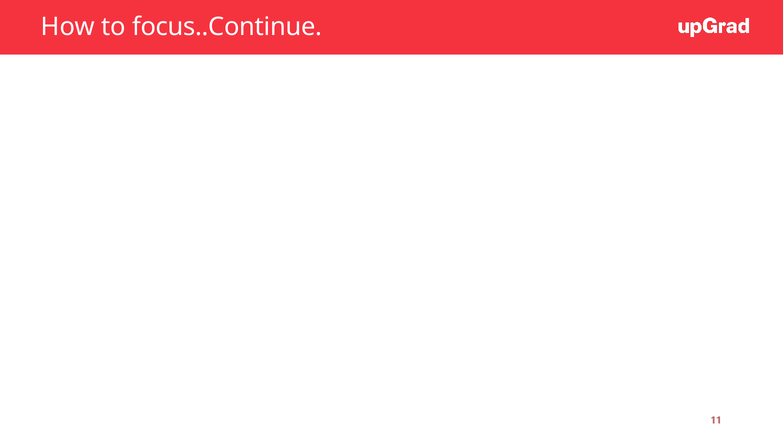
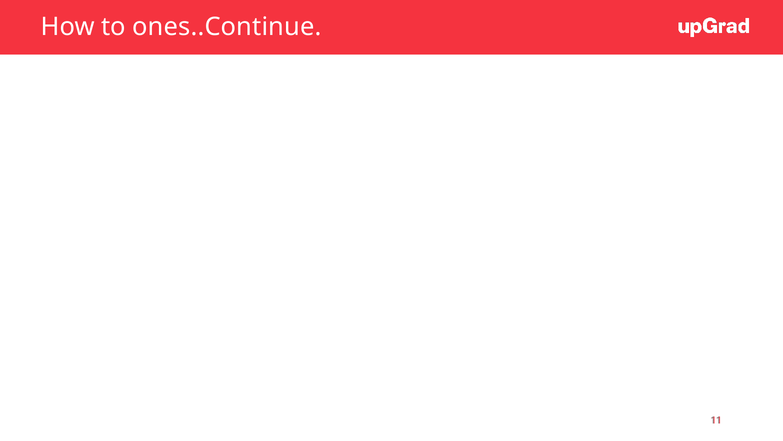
focus..Continue: focus..Continue -> ones..Continue
